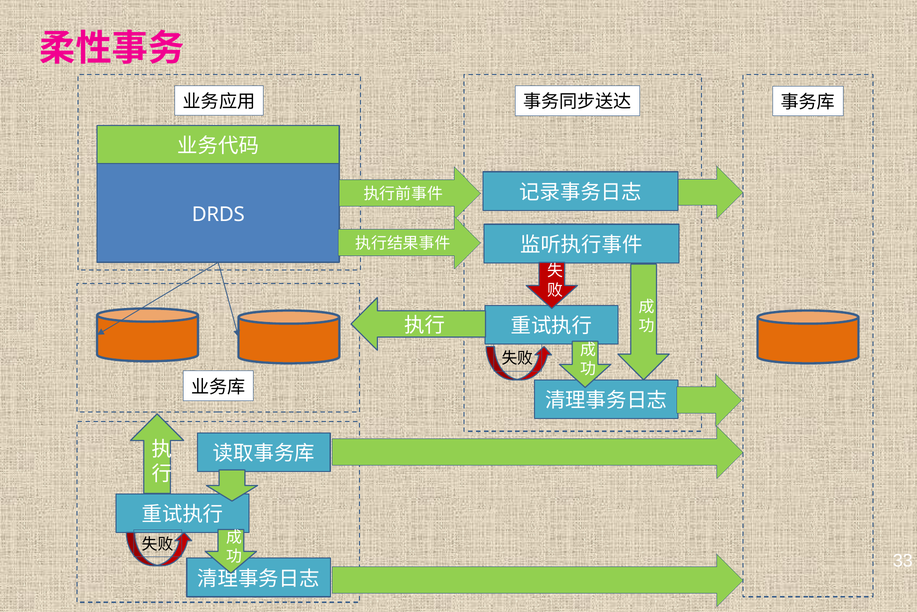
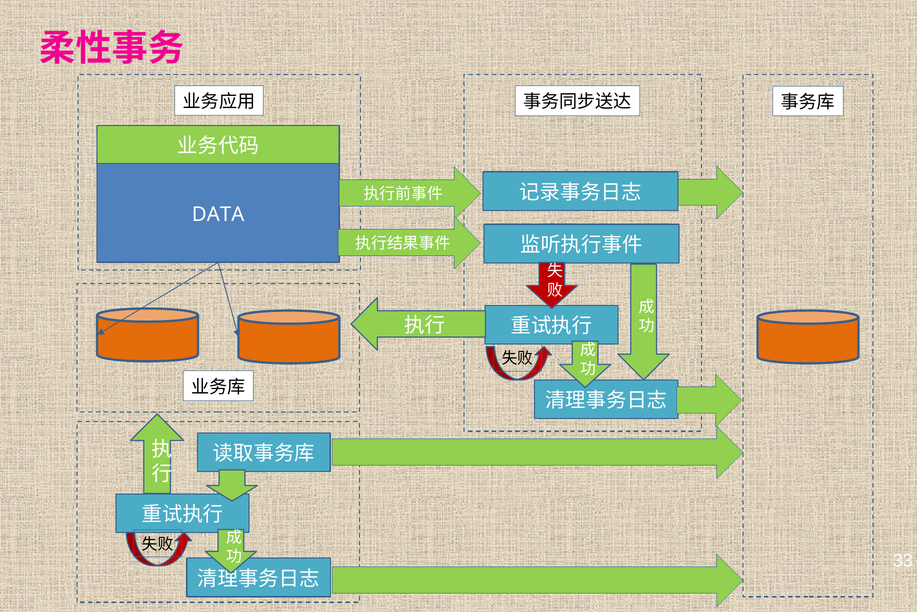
DRDS: DRDS -> DATA
